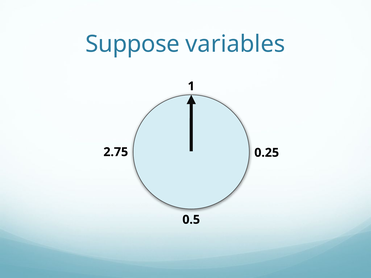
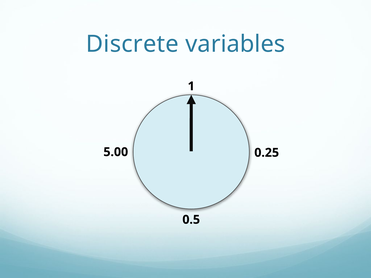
Suppose: Suppose -> Discrete
2.75: 2.75 -> 5.00
